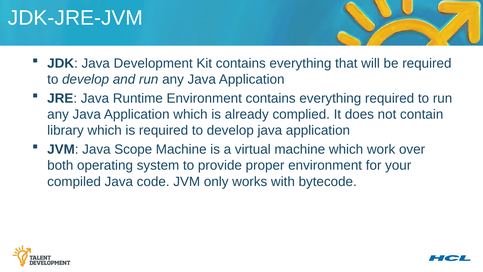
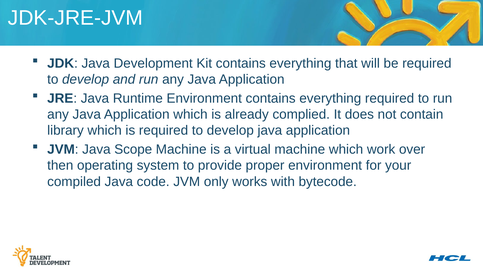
both: both -> then
